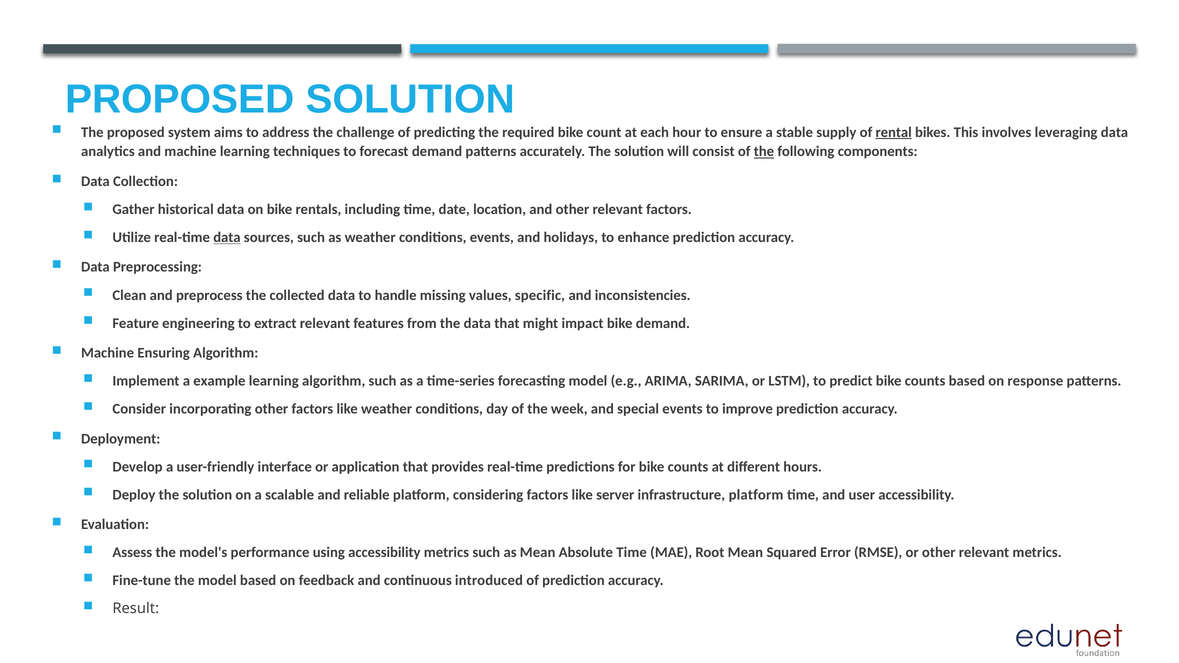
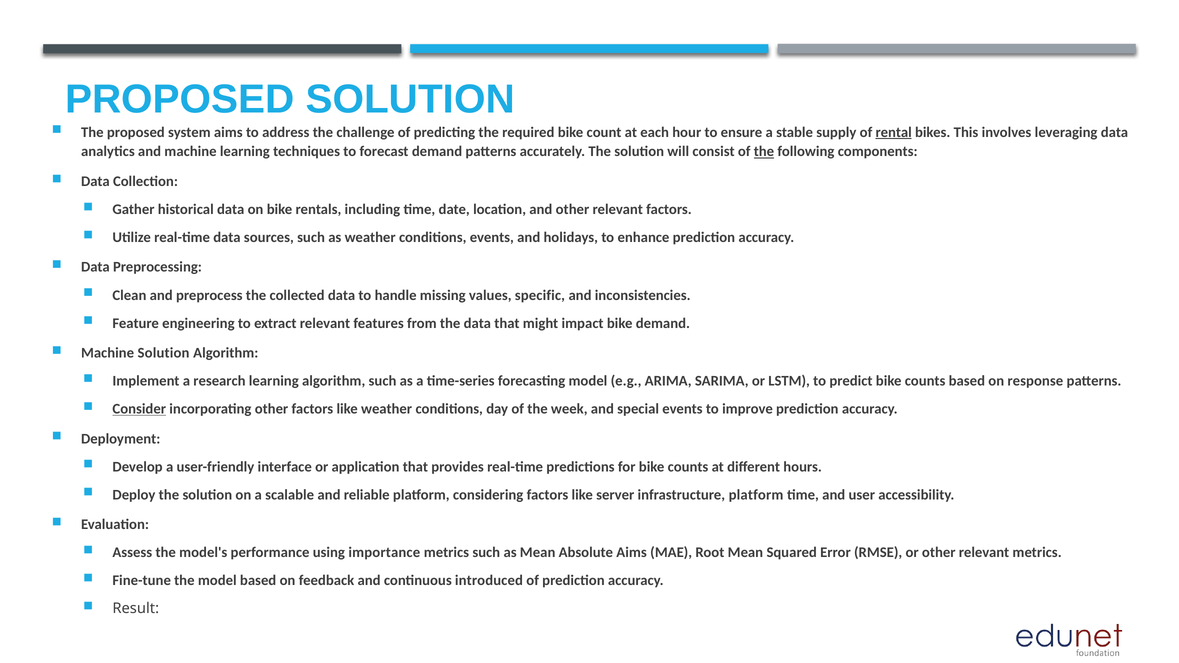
data at (227, 237) underline: present -> none
Machine Ensuring: Ensuring -> Solution
example: example -> research
Consider underline: none -> present
using accessibility: accessibility -> importance
Absolute Time: Time -> Aims
